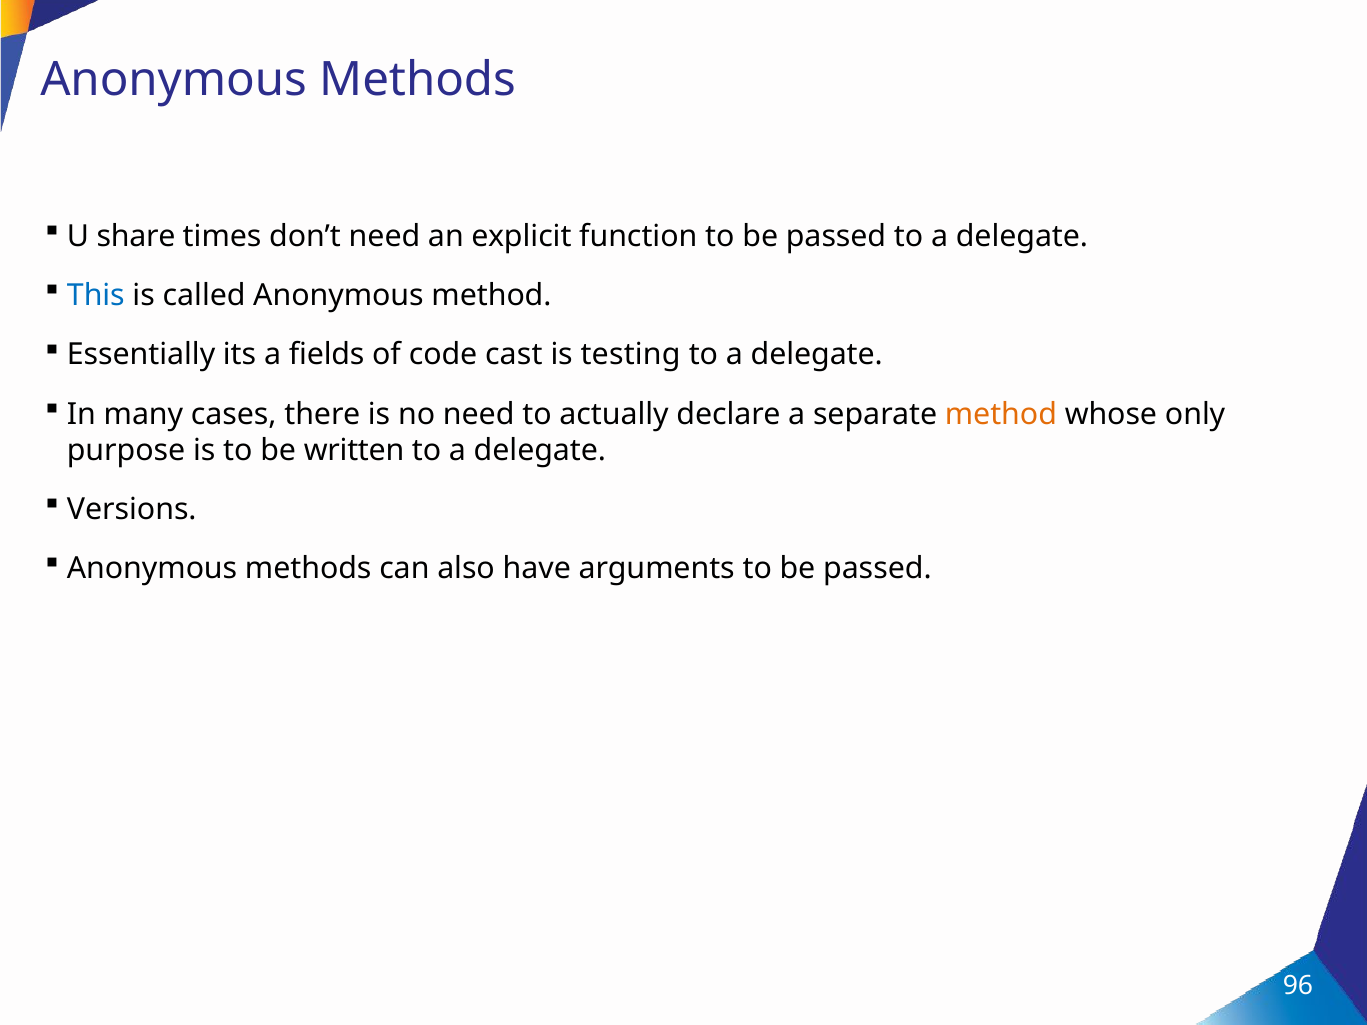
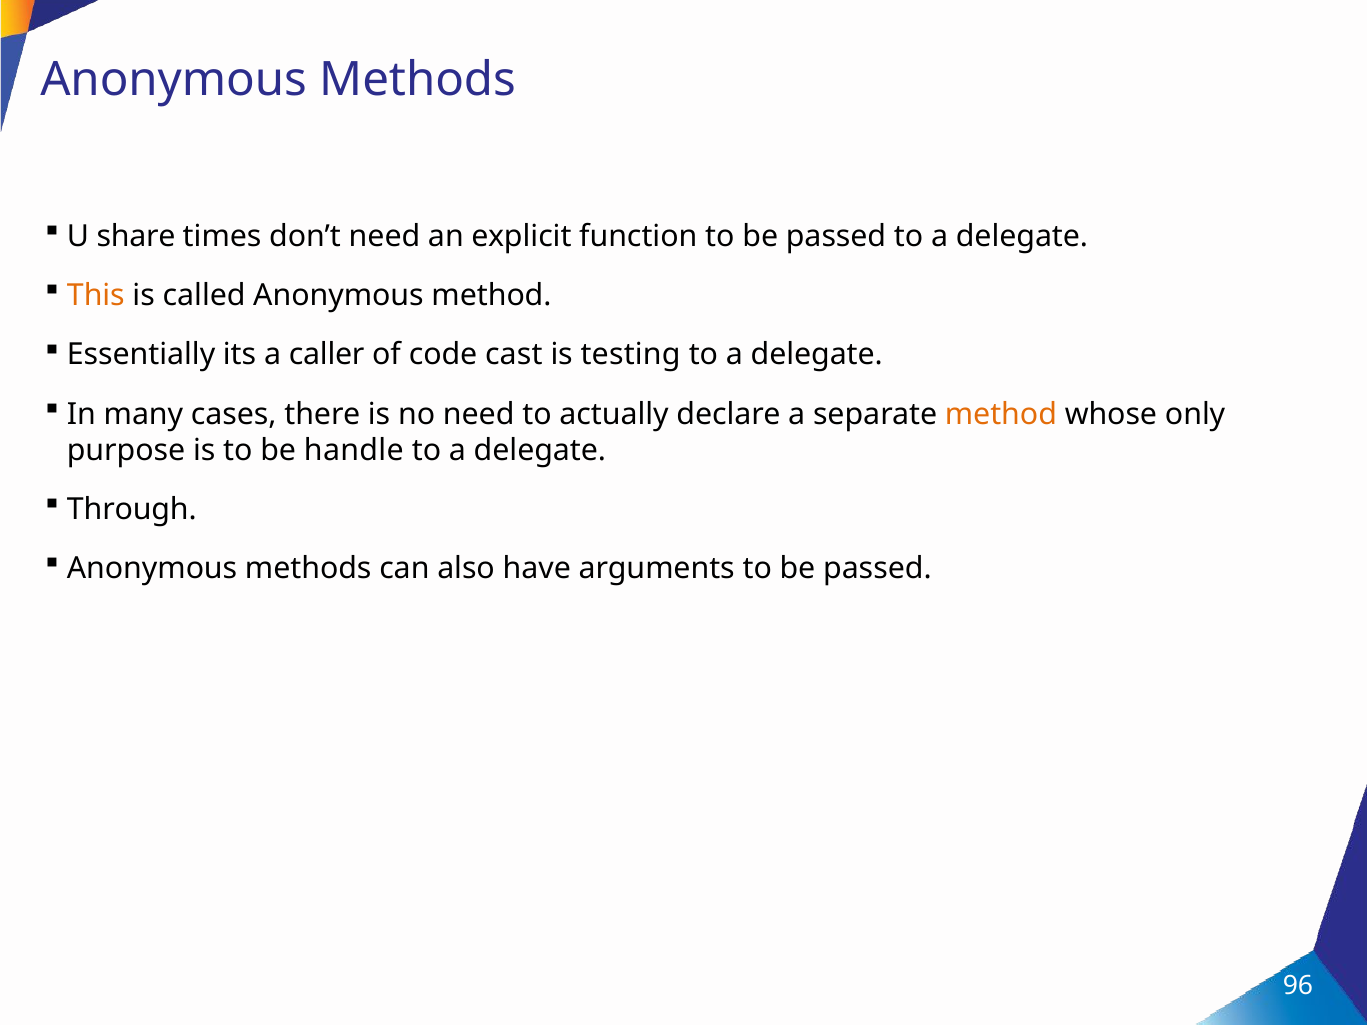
This colour: blue -> orange
fields: fields -> caller
written: written -> handle
Versions: Versions -> Through
